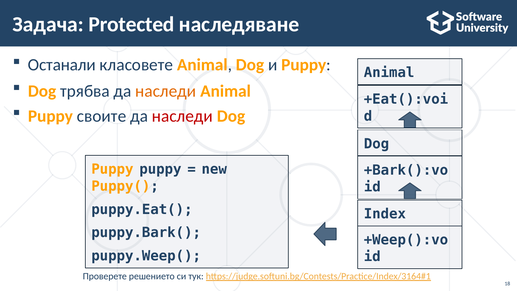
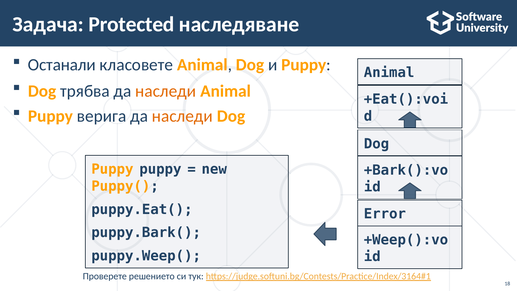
своите: своите -> верига
наследи at (182, 116) colour: red -> orange
Index: Index -> Error
